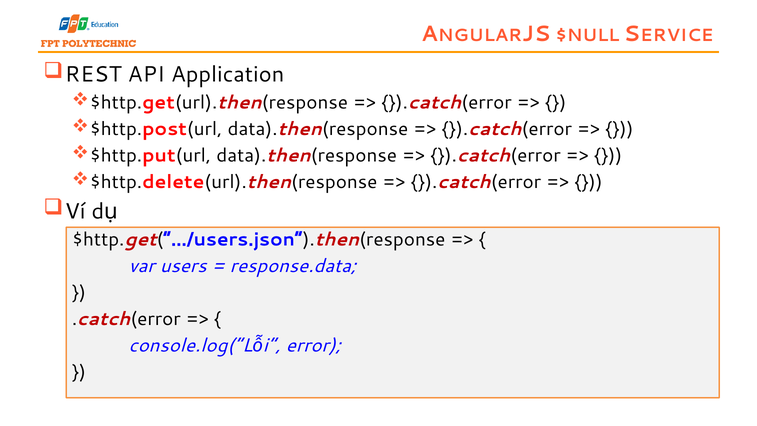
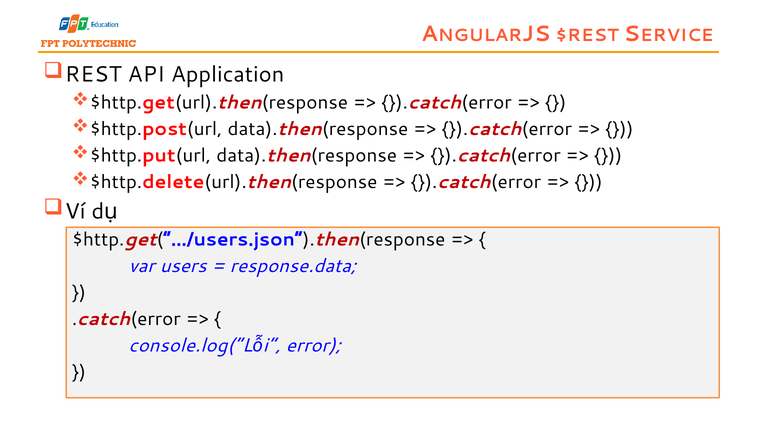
$NULL: $NULL -> $REST
